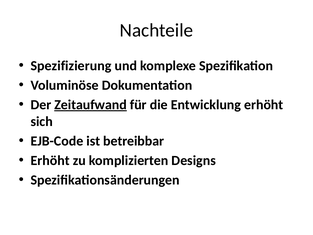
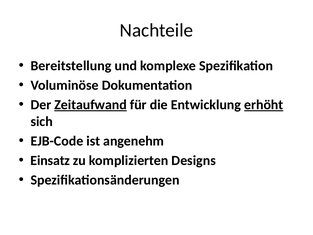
Spezifizierung: Spezifizierung -> Bereitstellung
erhöht at (264, 105) underline: none -> present
betreibbar: betreibbar -> angenehm
Erhöht at (50, 160): Erhöht -> Einsatz
